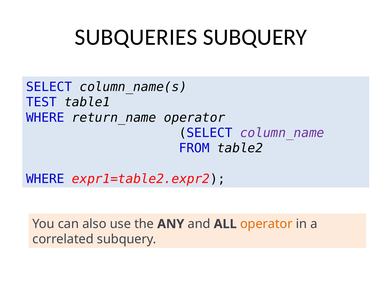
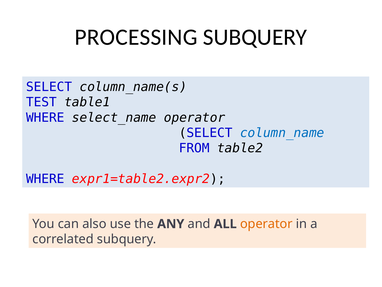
SUBQUERIES: SUBQUERIES -> PROCESSING
return_name: return_name -> select_name
column_name colour: purple -> blue
